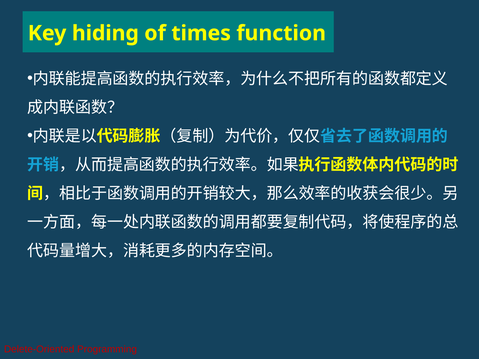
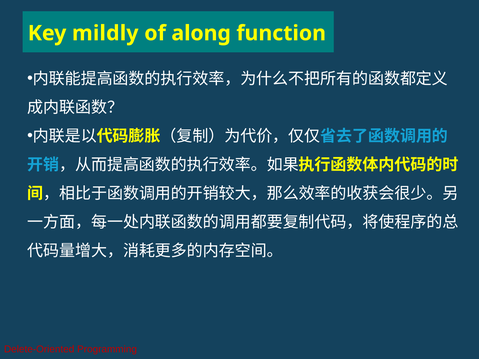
hiding: hiding -> mildly
times: times -> along
